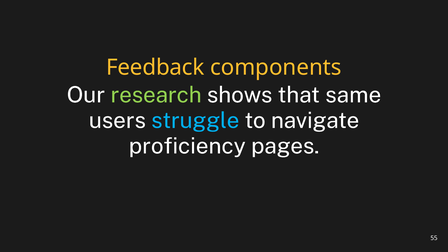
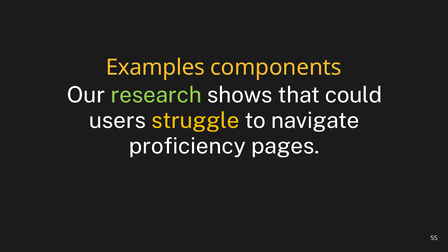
Feedback: Feedback -> Examples
same: same -> could
struggle colour: light blue -> yellow
